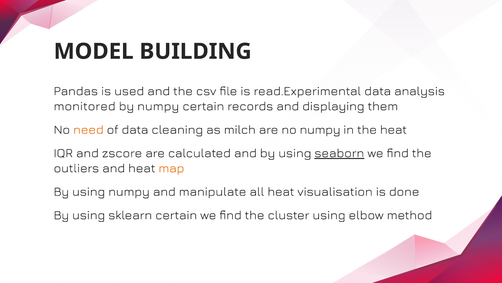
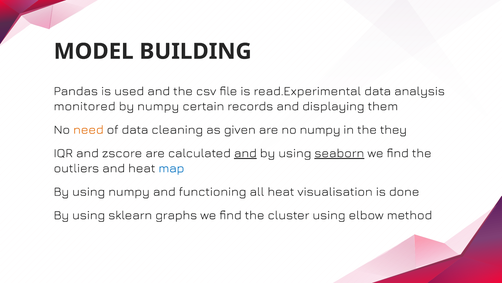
milch: milch -> given
the heat: heat -> they
and at (245, 153) underline: none -> present
map colour: orange -> blue
manipulate: manipulate -> functioning
sklearn certain: certain -> graphs
